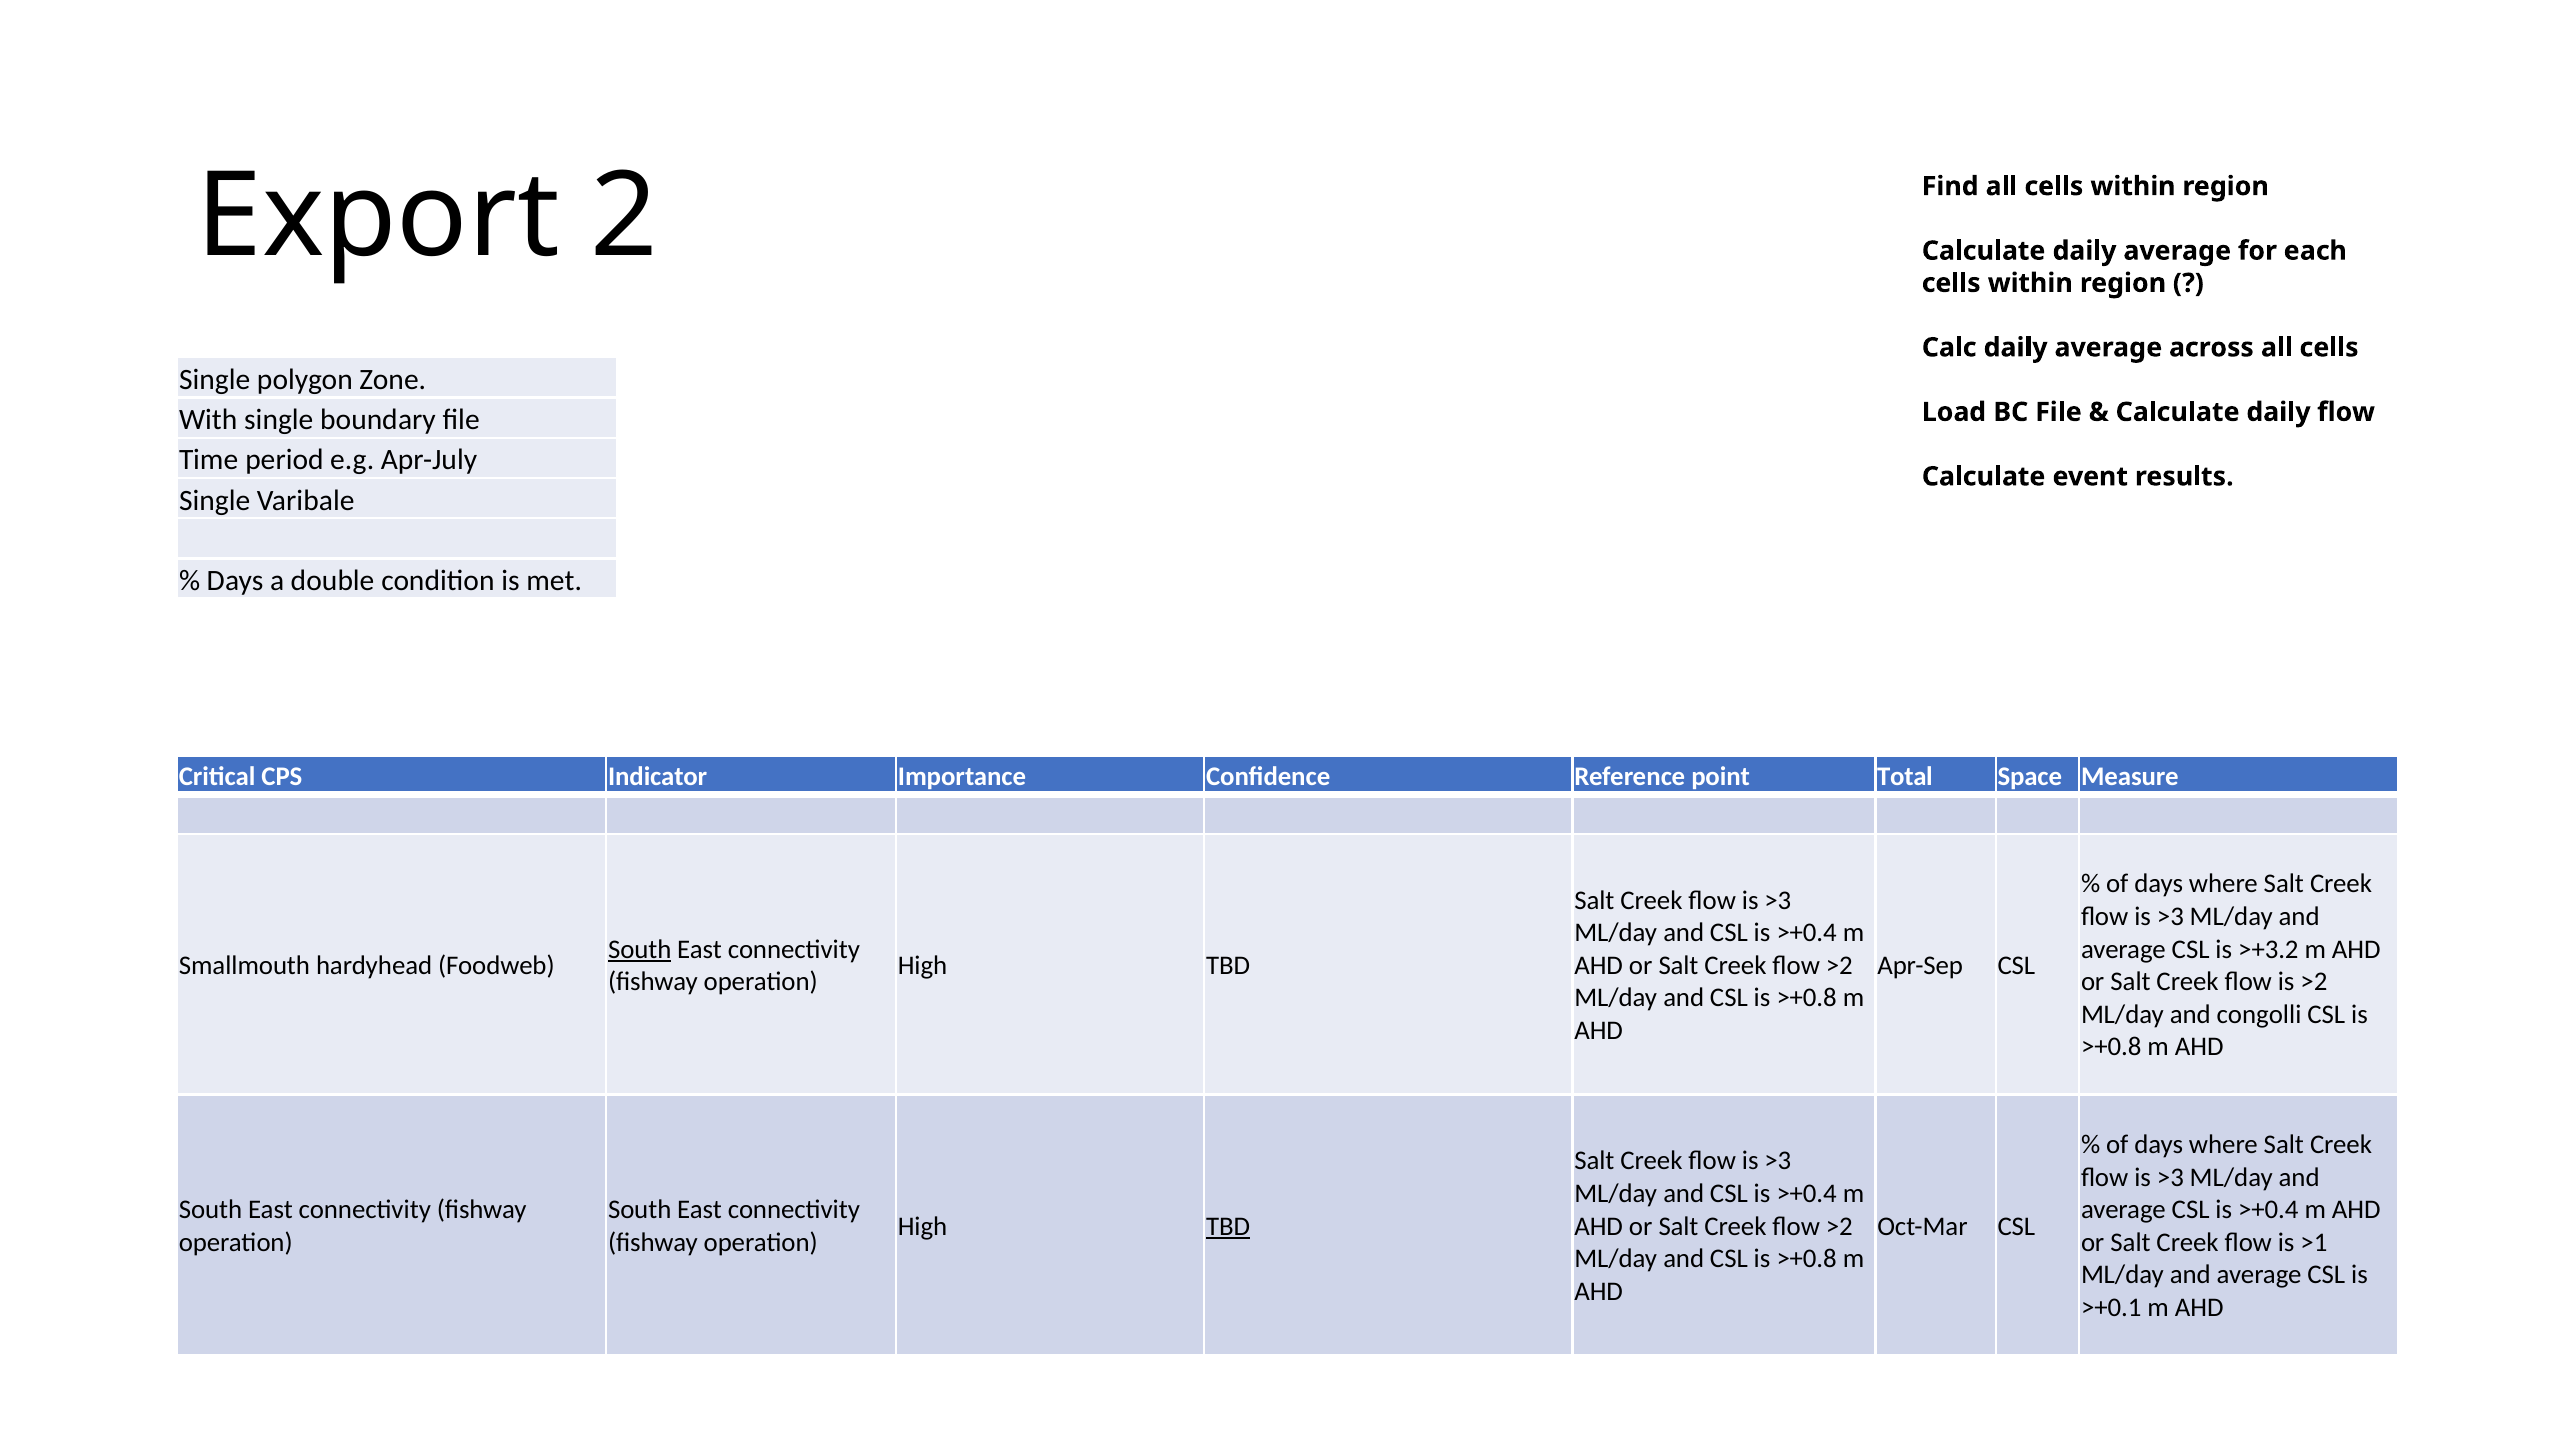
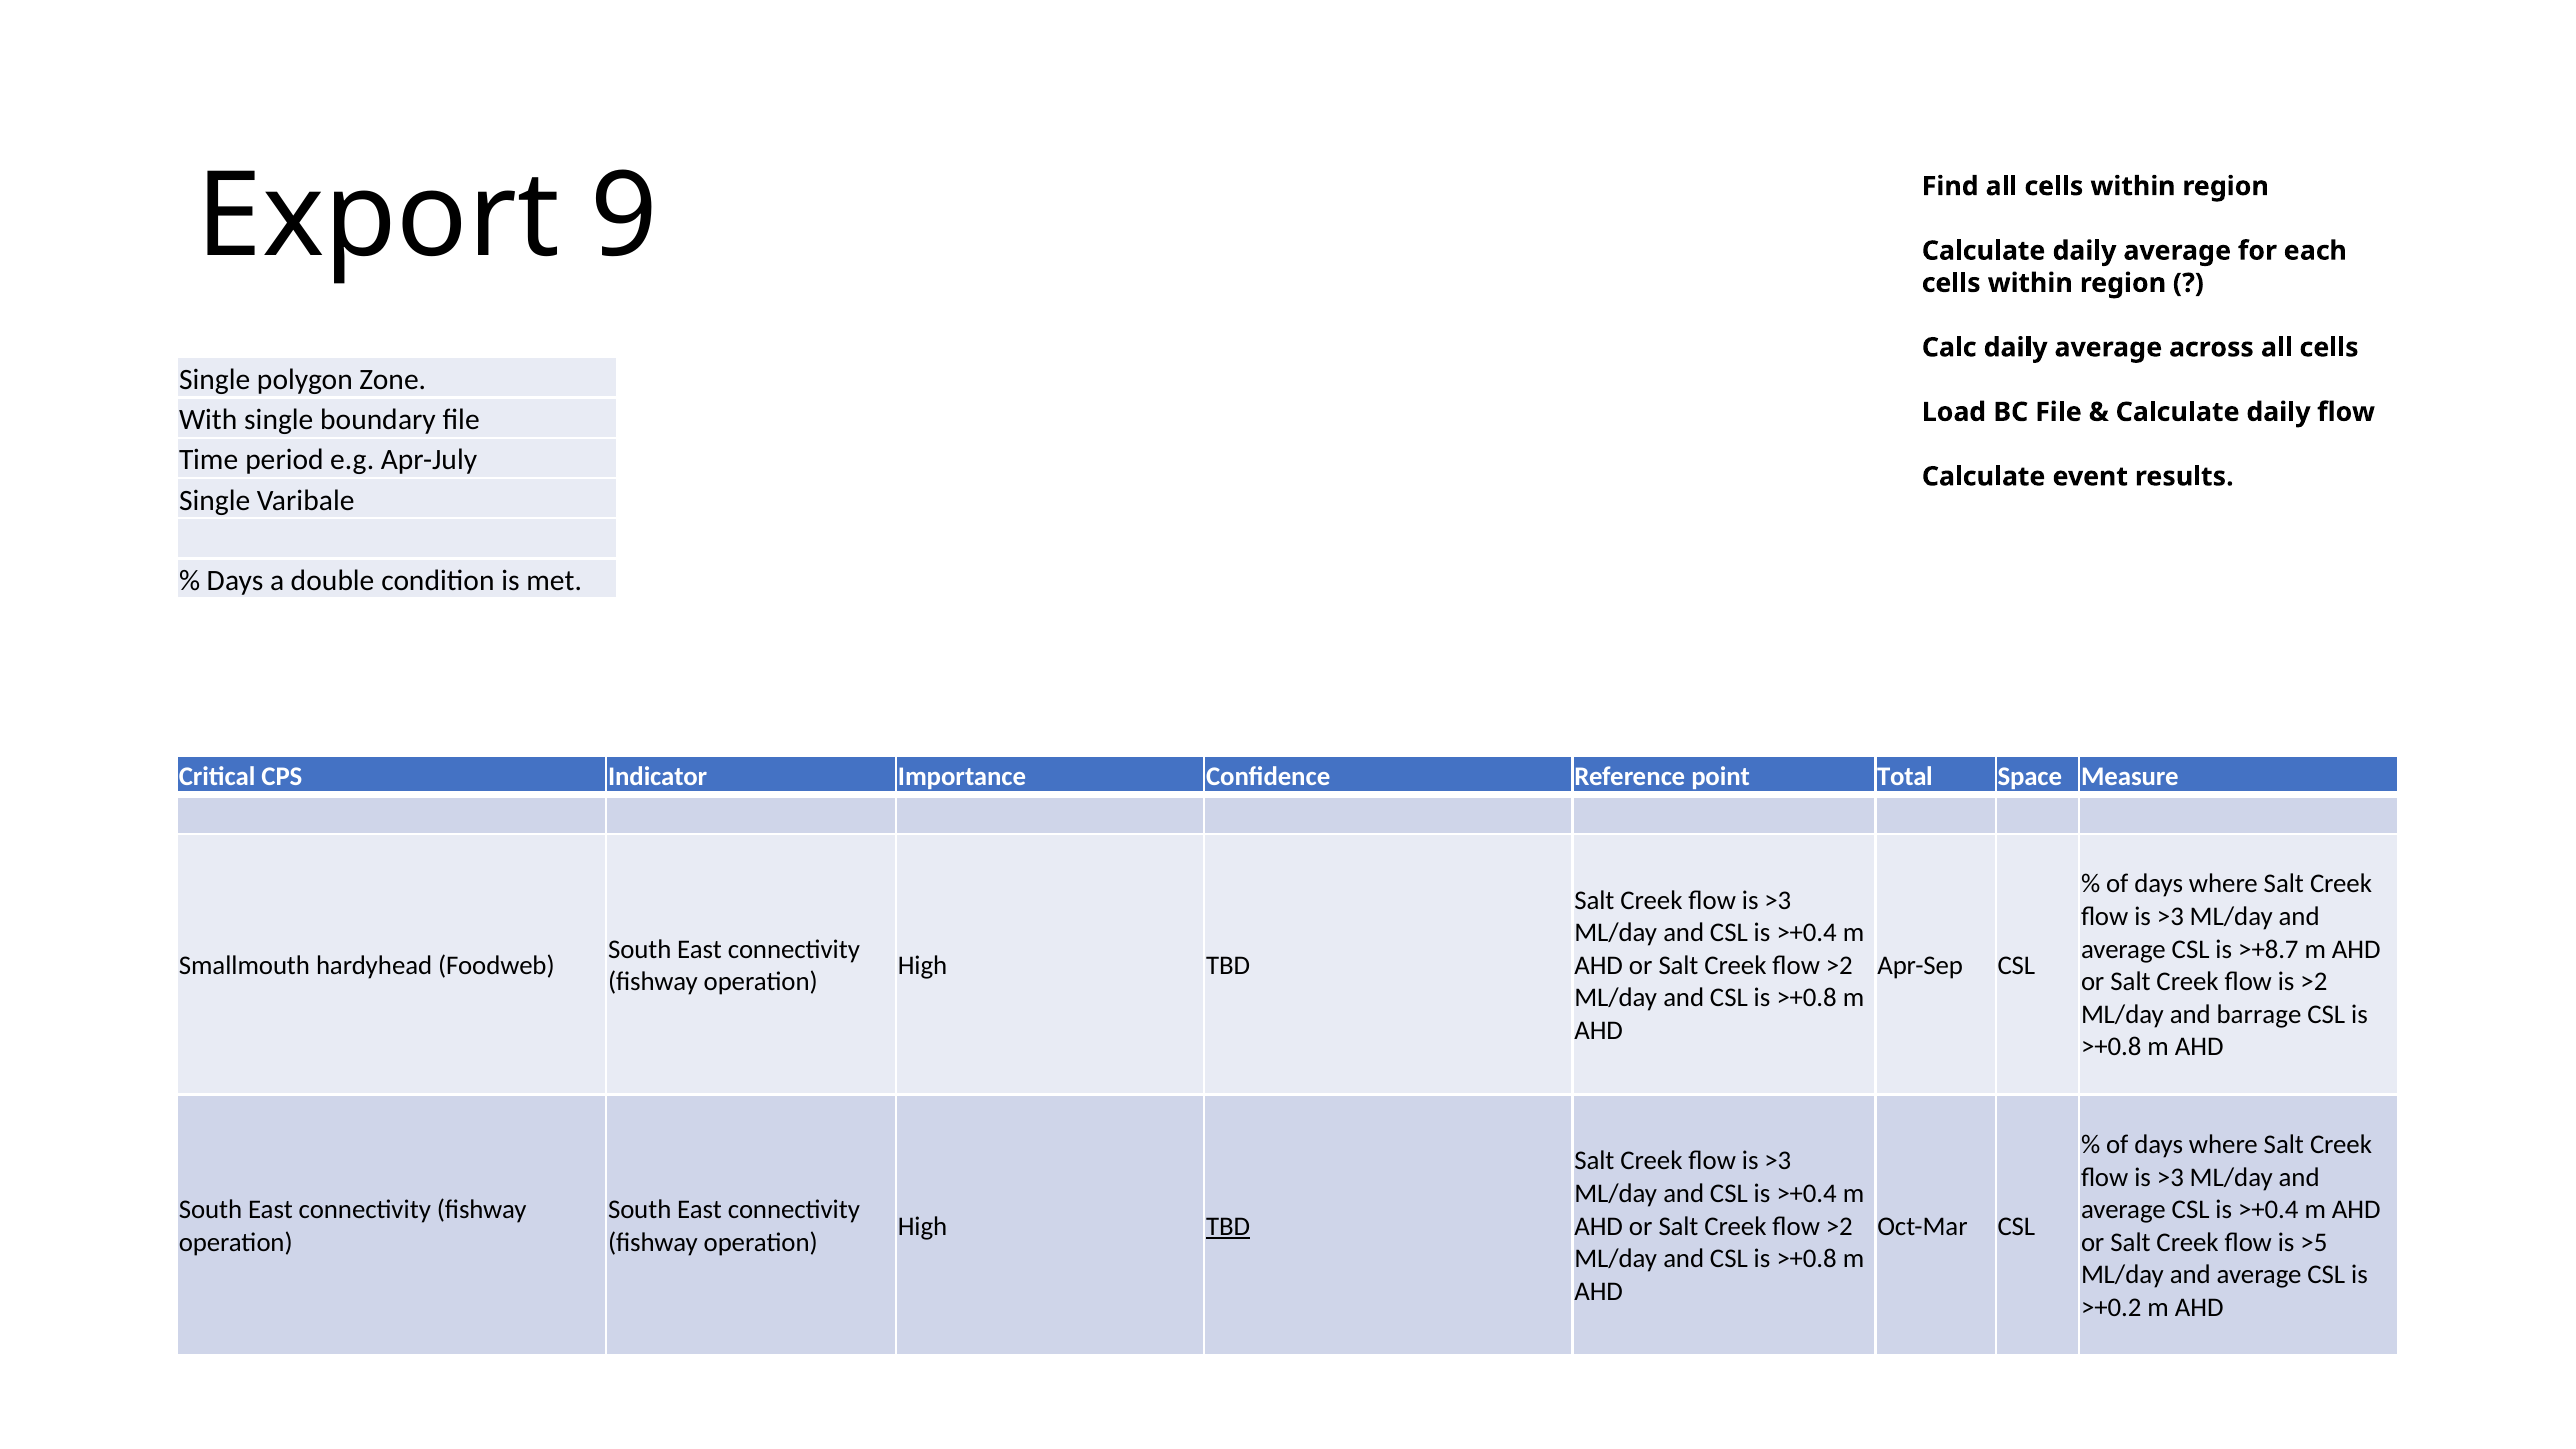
2: 2 -> 9
South at (640, 949) underline: present -> none
>+3.2: >+3.2 -> >+8.7
congolli: congolli -> barrage
>1: >1 -> >5
>+0.1: >+0.1 -> >+0.2
